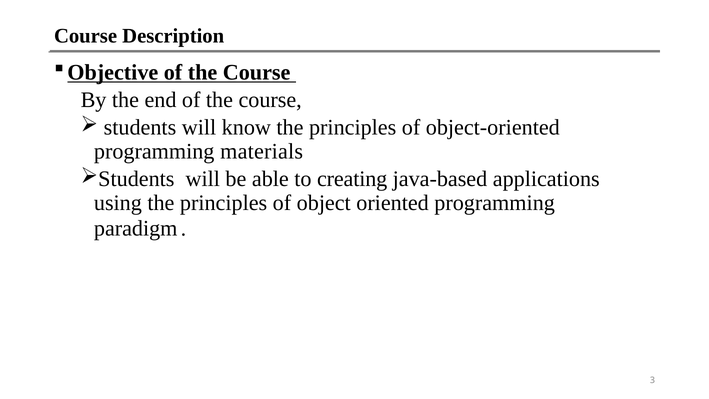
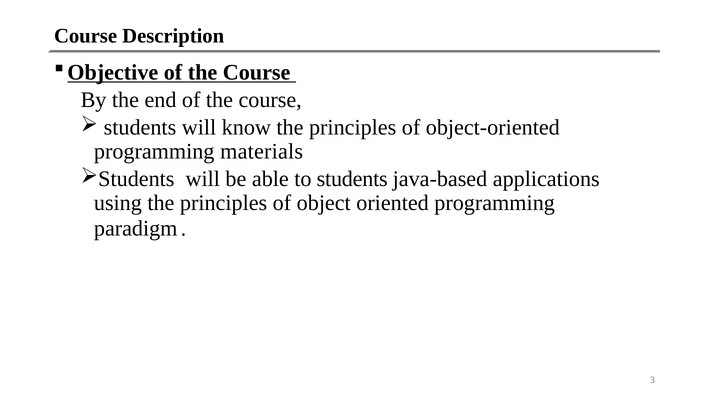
to creating: creating -> students
